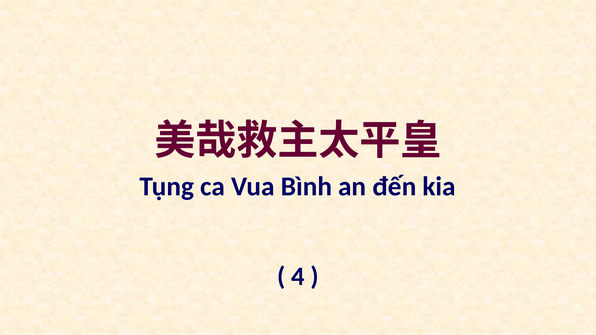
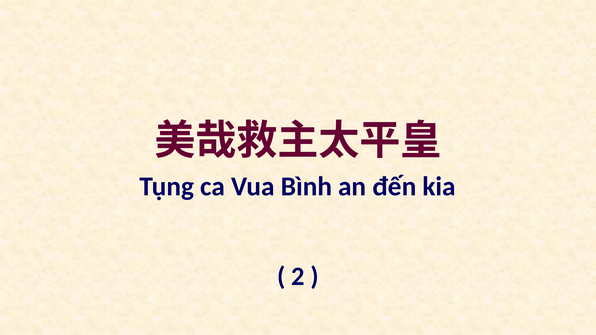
4: 4 -> 2
